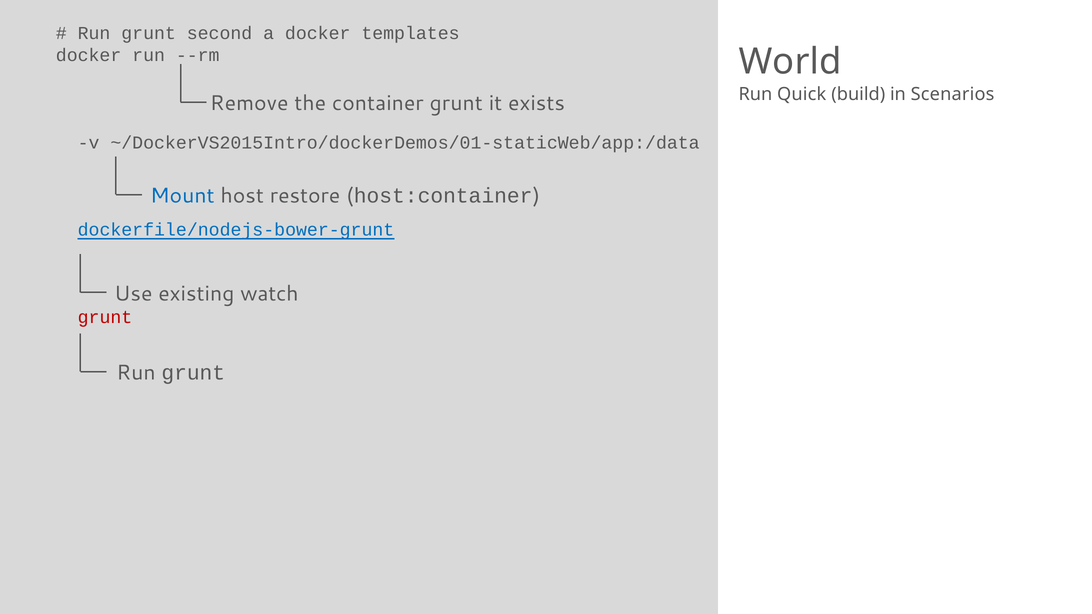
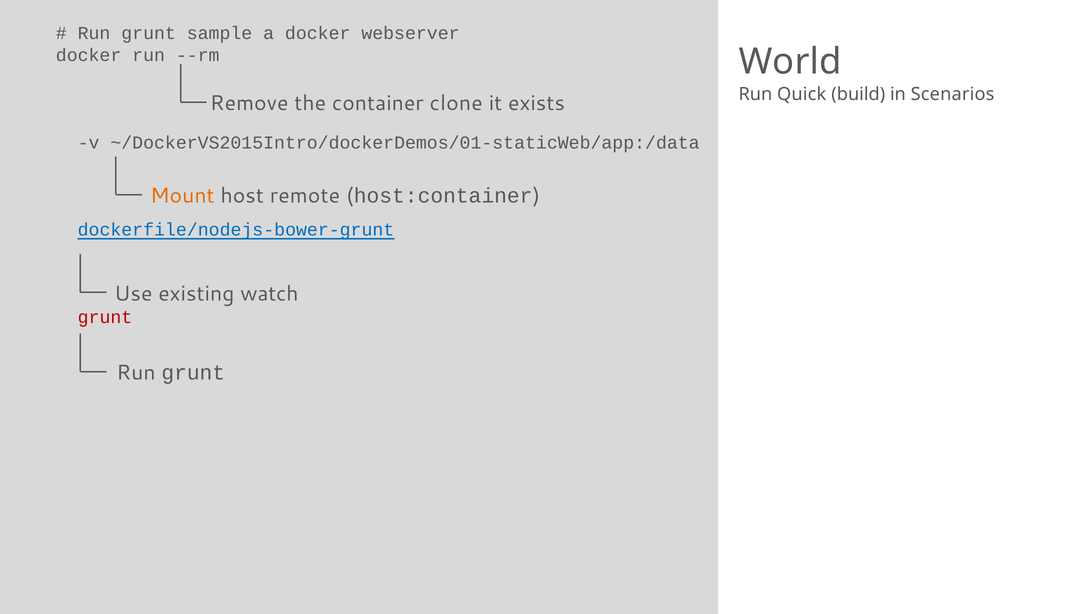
second: second -> sample
templates: templates -> webserver
container grunt: grunt -> clone
Mount colour: blue -> orange
restore: restore -> remote
